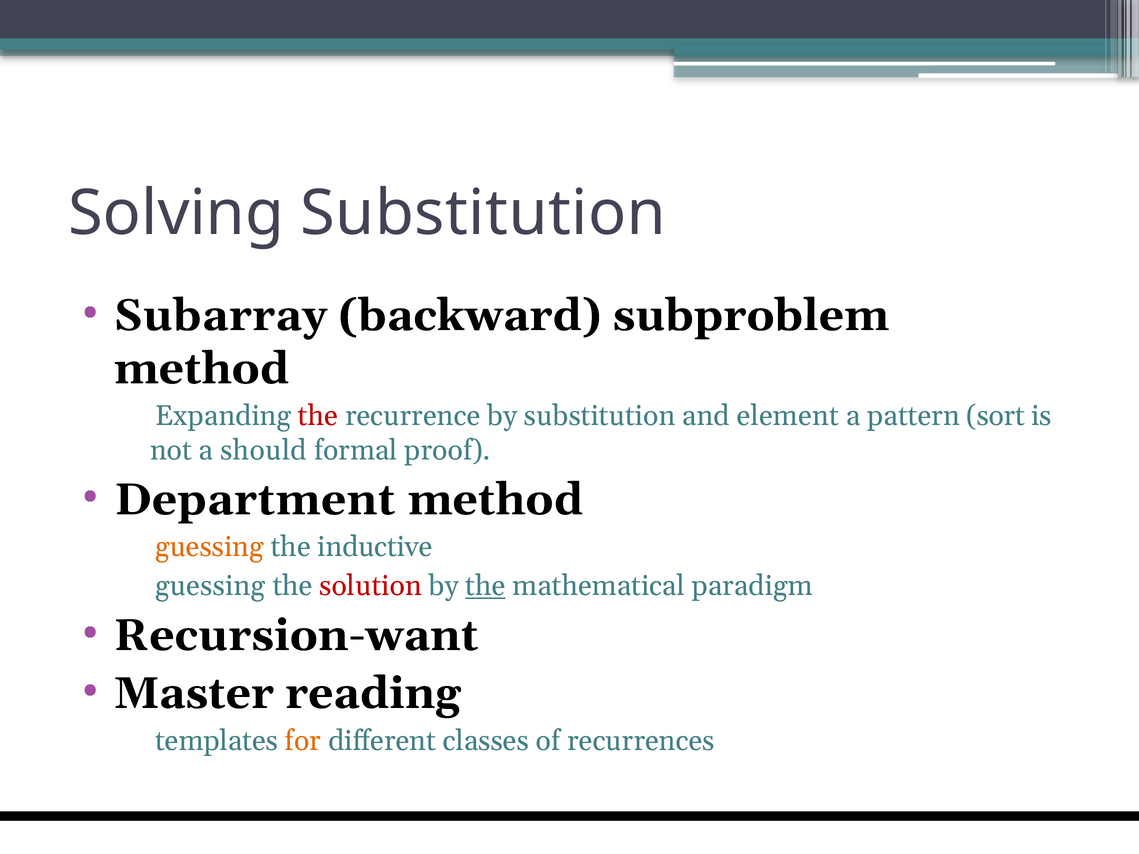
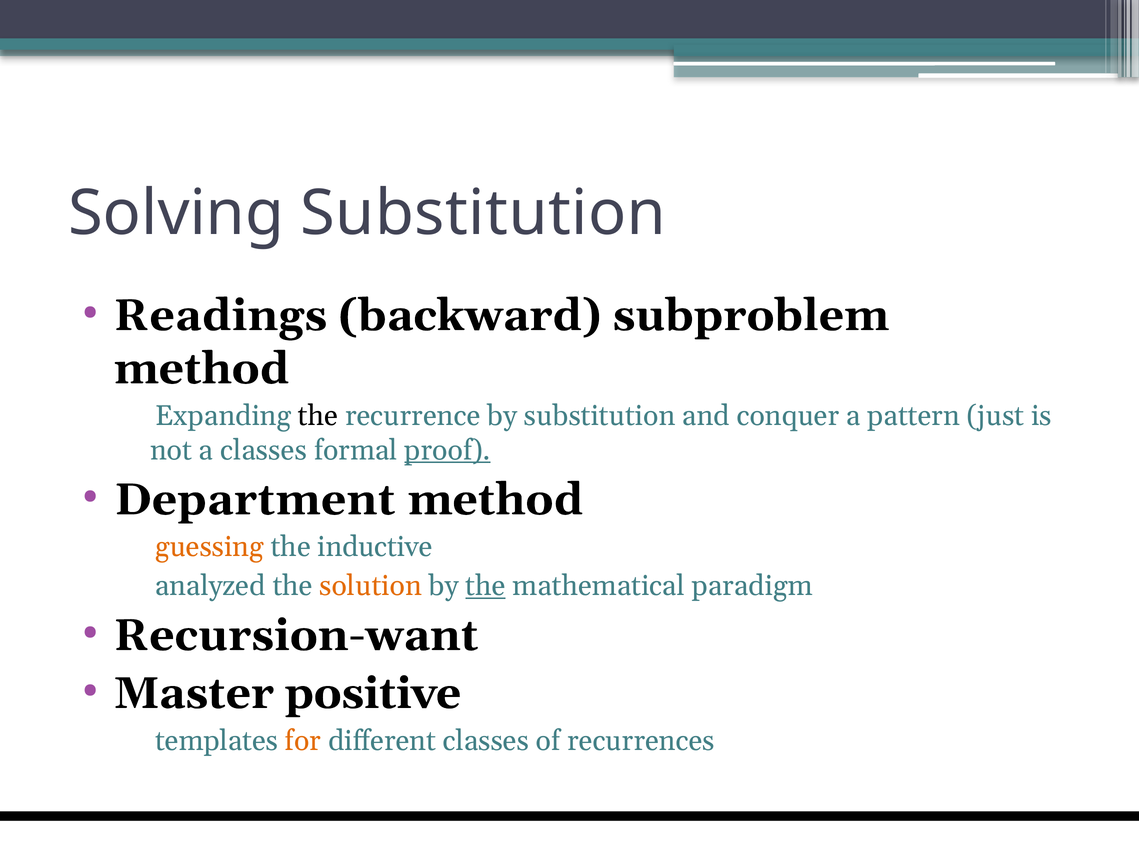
Subarray: Subarray -> Readings
the at (318, 416) colour: red -> black
element: element -> conquer
sort: sort -> just
a should: should -> classes
proof underline: none -> present
guessing at (210, 586): guessing -> analyzed
solution colour: red -> orange
reading: reading -> positive
